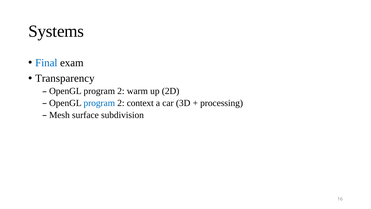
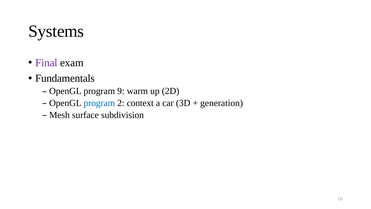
Final colour: blue -> purple
Transparency: Transparency -> Fundamentals
2 at (121, 91): 2 -> 9
processing: processing -> generation
